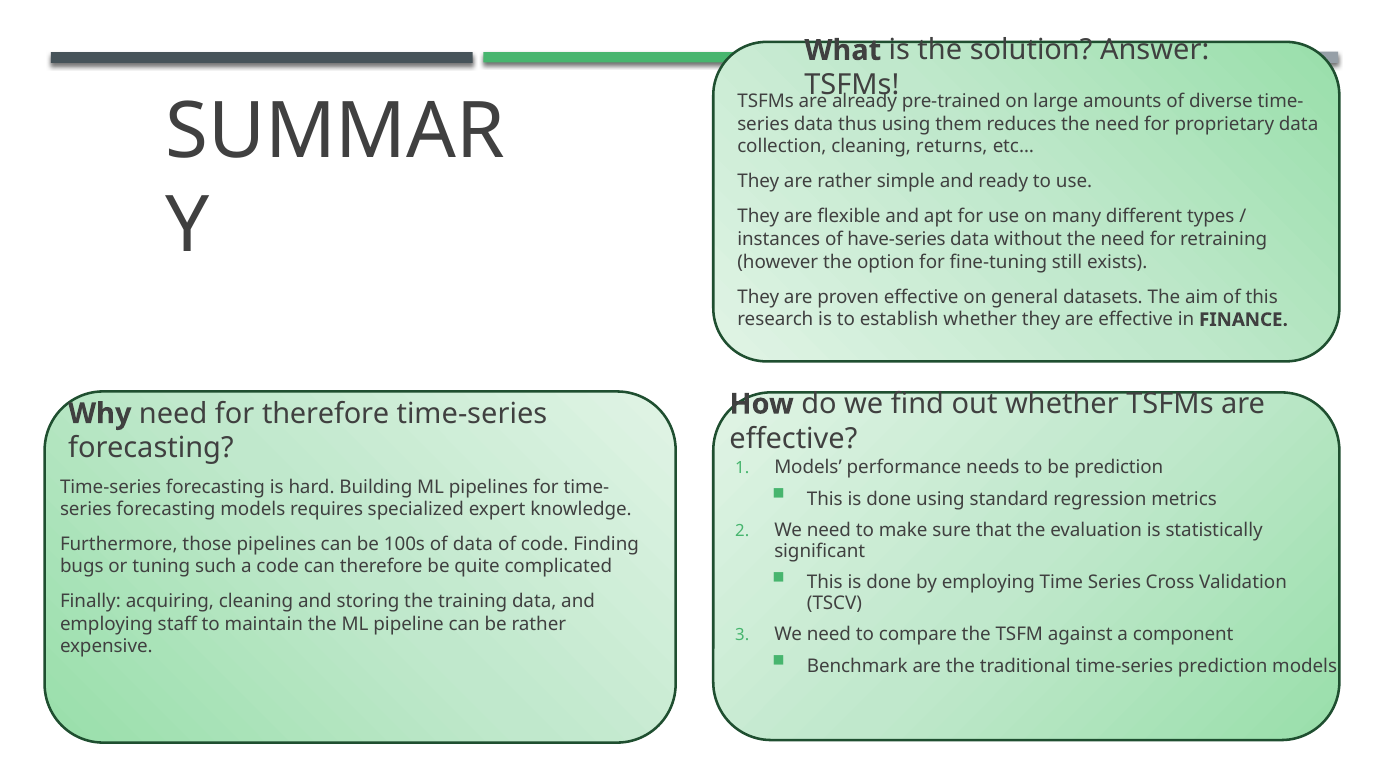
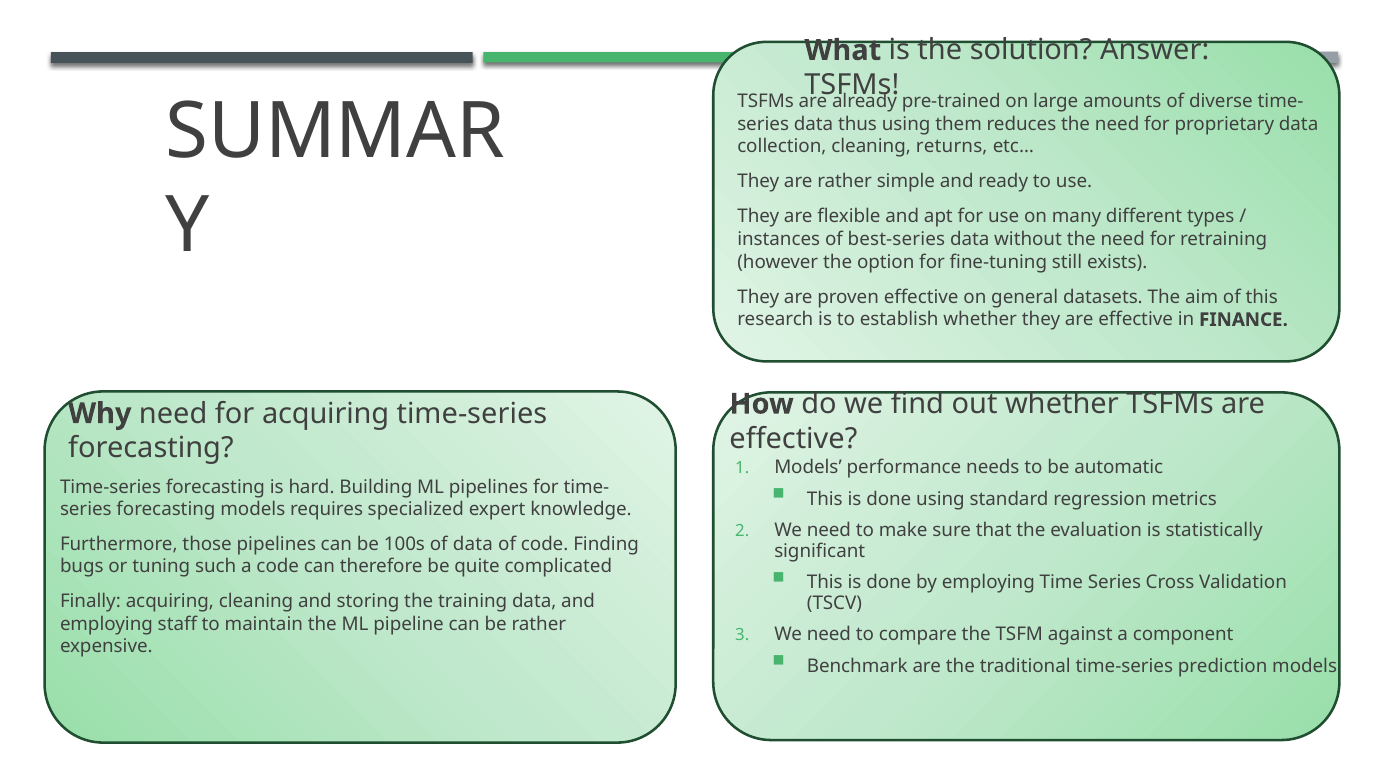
have-series: have-series -> best-series
for therefore: therefore -> acquiring
be prediction: prediction -> automatic
